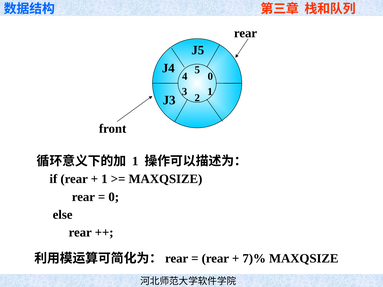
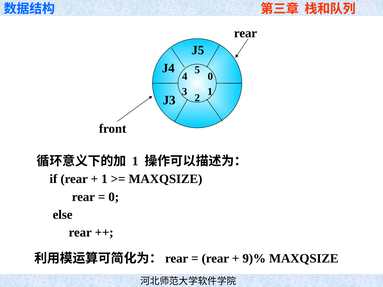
7)%: 7)% -> 9)%
